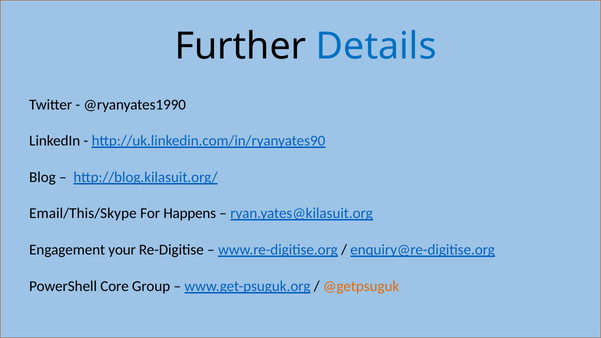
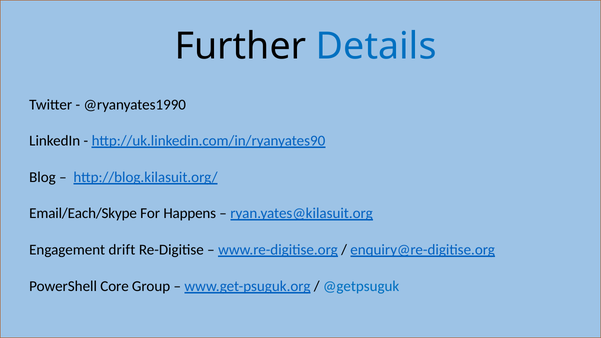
Email/This/Skype: Email/This/Skype -> Email/Each/Skype
your: your -> drift
@getpsuguk colour: orange -> blue
